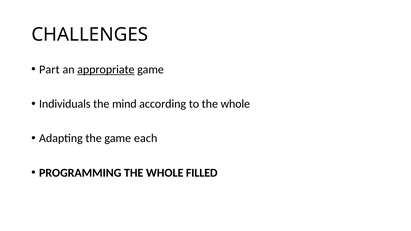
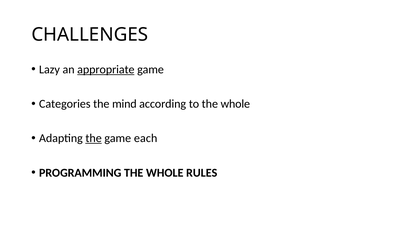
Part: Part -> Lazy
Individuals: Individuals -> Categories
the at (94, 138) underline: none -> present
FILLED: FILLED -> RULES
